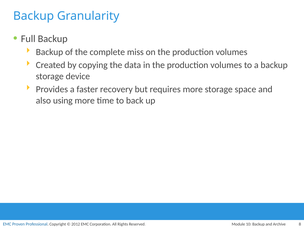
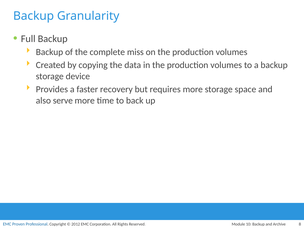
using: using -> serve
